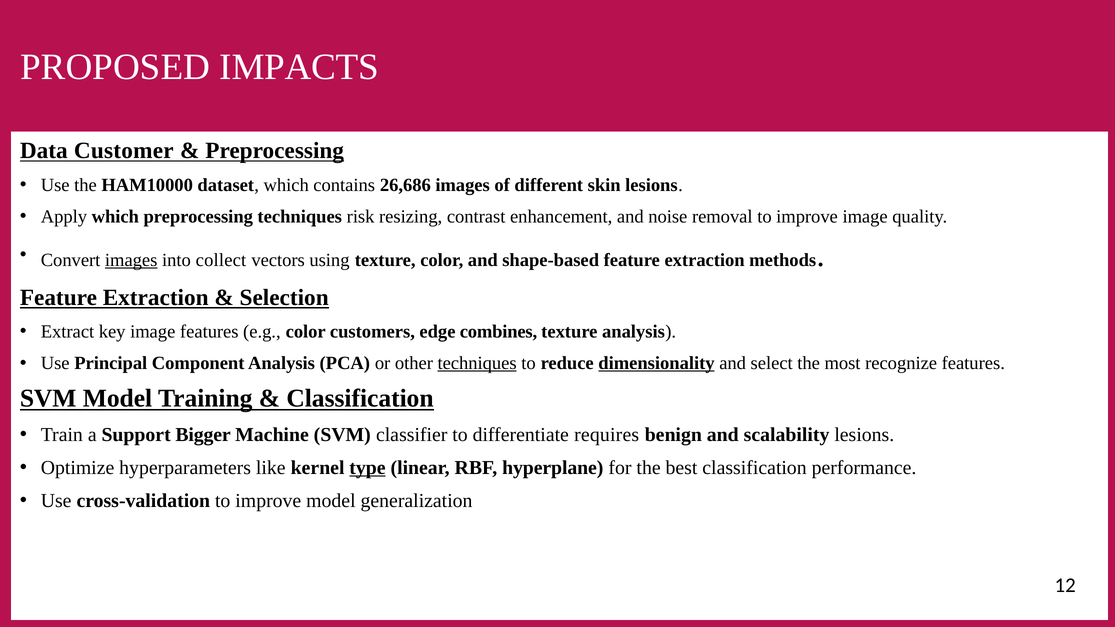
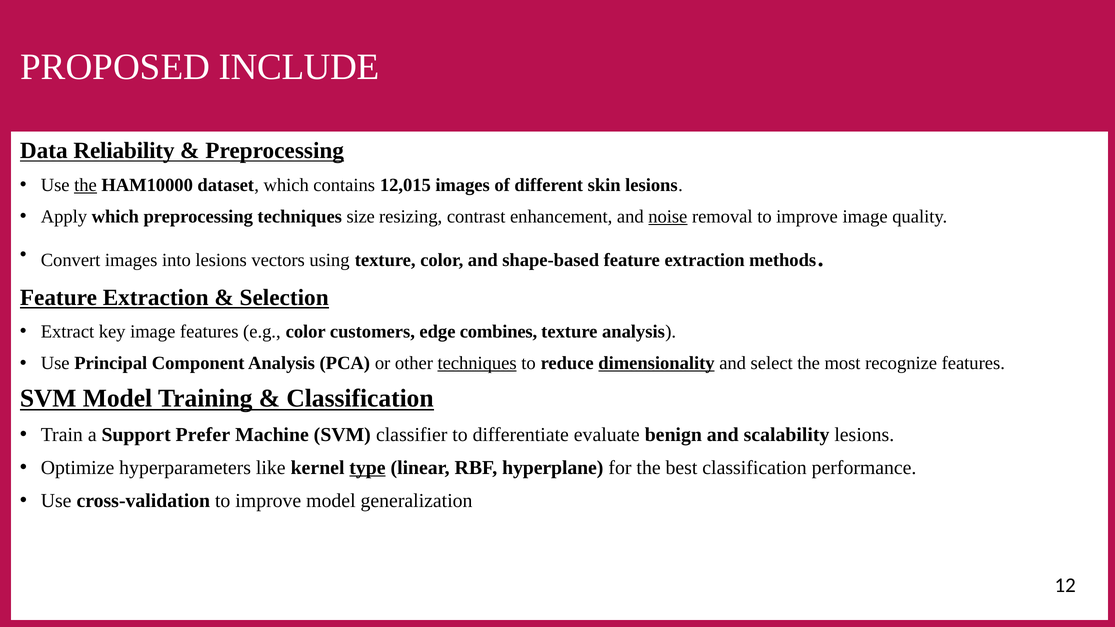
IMPACTS: IMPACTS -> INCLUDE
Customer: Customer -> Reliability
the at (86, 185) underline: none -> present
26,686: 26,686 -> 12,015
risk: risk -> size
noise underline: none -> present
images at (131, 260) underline: present -> none
into collect: collect -> lesions
Bigger: Bigger -> Prefer
requires: requires -> evaluate
